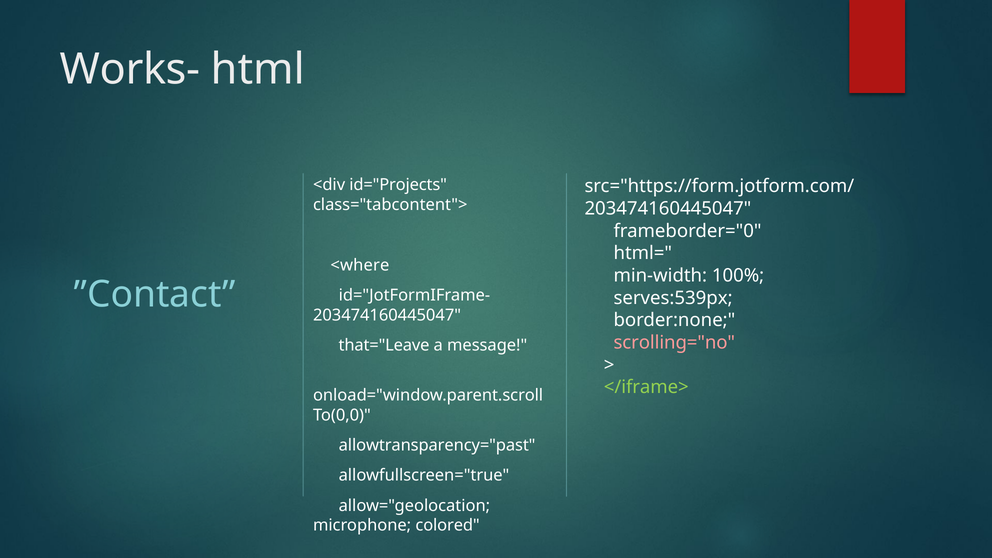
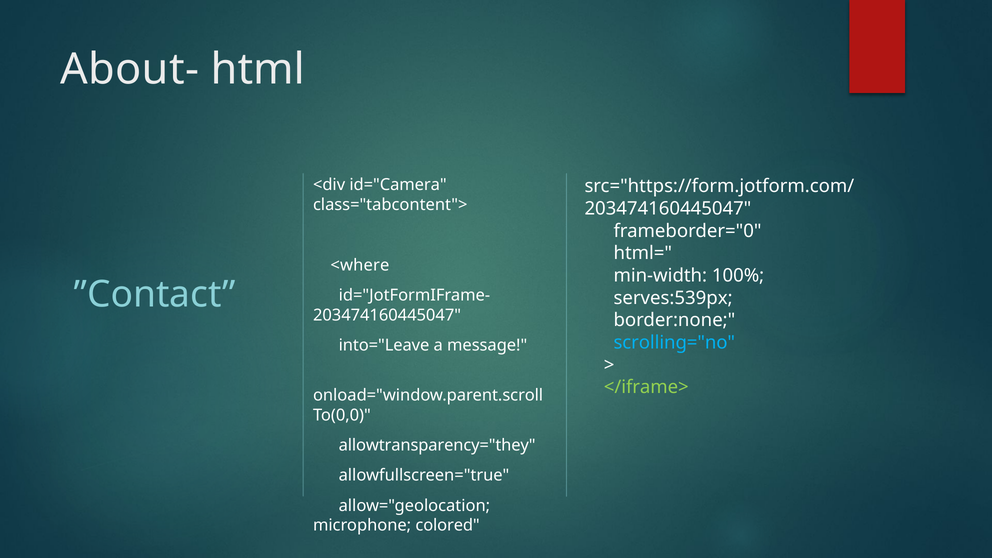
Works-: Works- -> About-
id="Projects: id="Projects -> id="Camera
scrolling="no colour: pink -> light blue
that="Leave: that="Leave -> into="Leave
allowtransparency="past: allowtransparency="past -> allowtransparency="they
